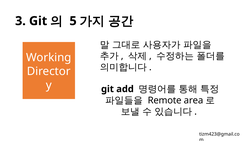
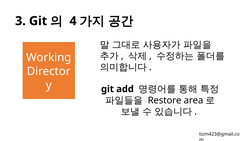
5: 5 -> 4
Remote: Remote -> Restore
